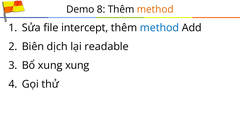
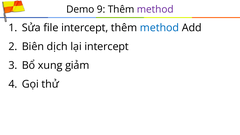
8: 8 -> 9
method at (155, 9) colour: orange -> purple
lại readable: readable -> intercept
xung xung: xung -> giảm
